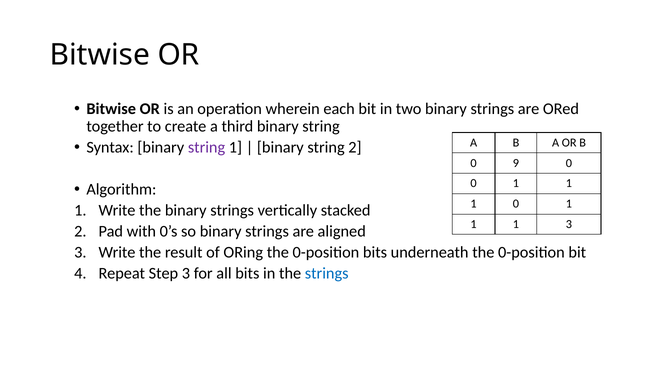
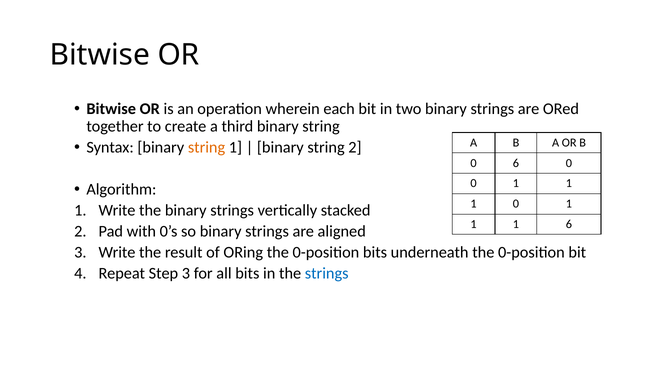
string at (207, 147) colour: purple -> orange
0 9: 9 -> 6
1 3: 3 -> 6
